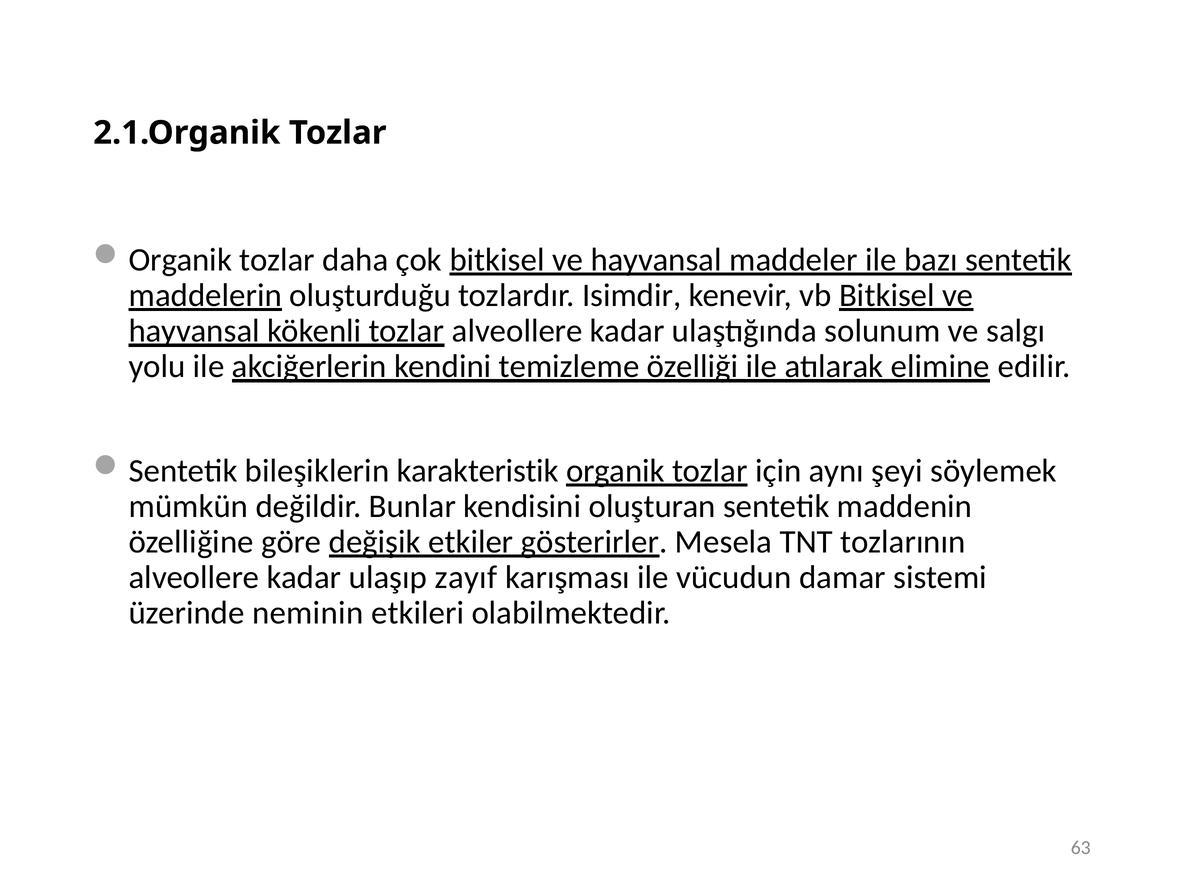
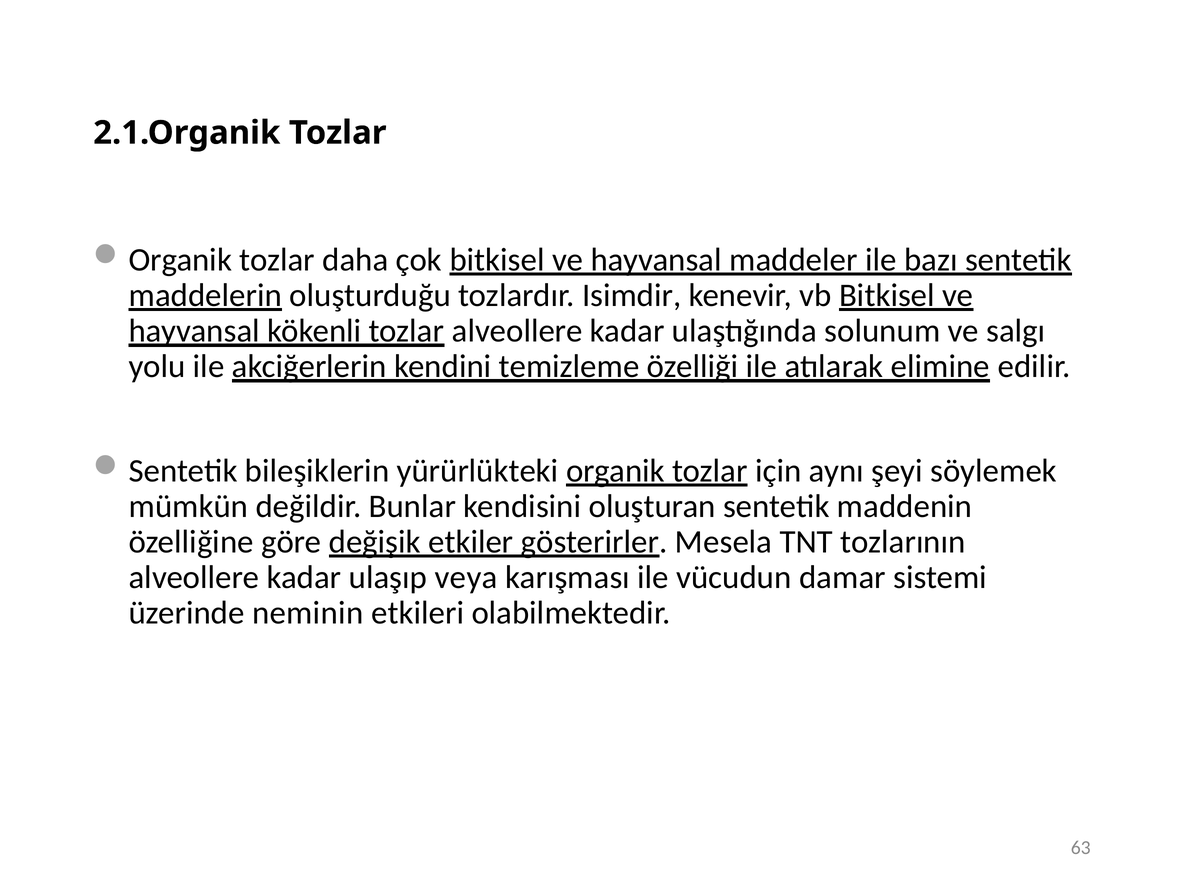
karakteristik: karakteristik -> yürürlükteki
zayıf: zayıf -> veya
